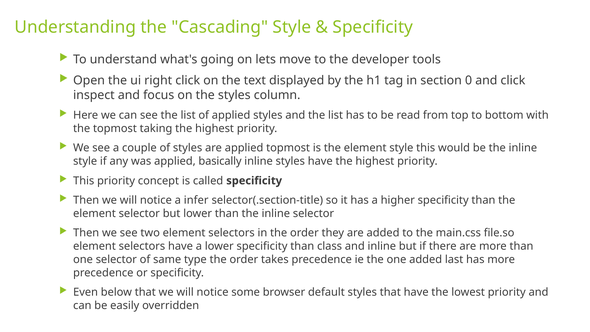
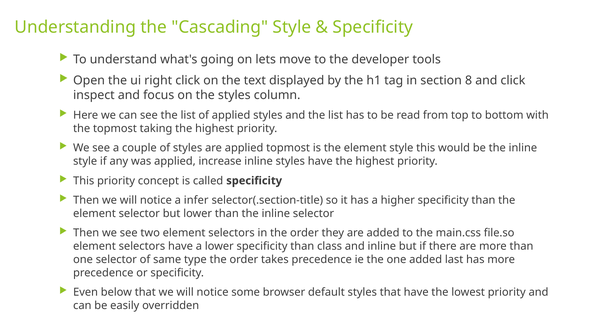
0: 0 -> 8
basically: basically -> increase
